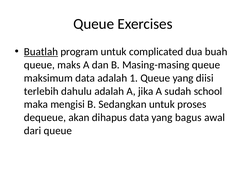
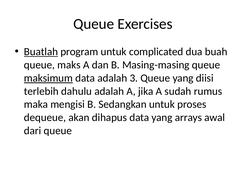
maksimum underline: none -> present
1: 1 -> 3
school: school -> rumus
bagus: bagus -> arrays
